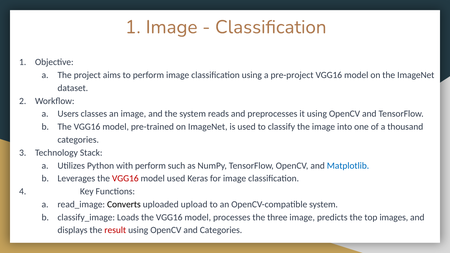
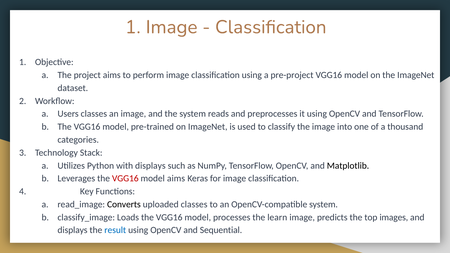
with perform: perform -> displays
Matplotlib colour: blue -> black
model used: used -> aims
uploaded upload: upload -> classes
three: three -> learn
result colour: red -> blue
and Categories: Categories -> Sequential
